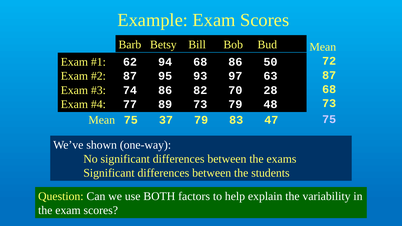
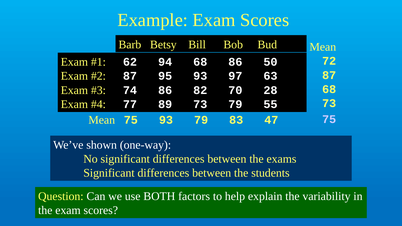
48: 48 -> 55
75 37: 37 -> 93
